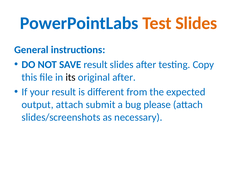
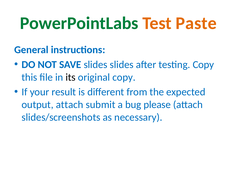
PowerPointLabs colour: blue -> green
Test Slides: Slides -> Paste
SAVE result: result -> slides
original after: after -> copy
